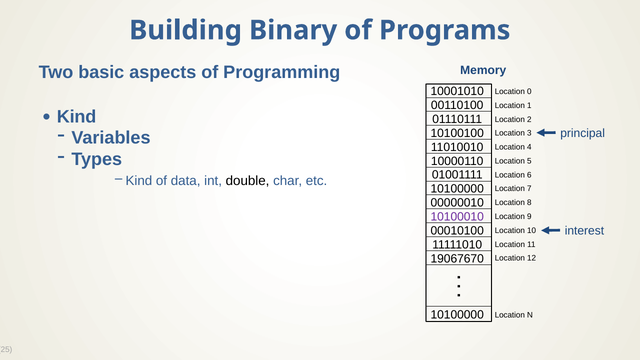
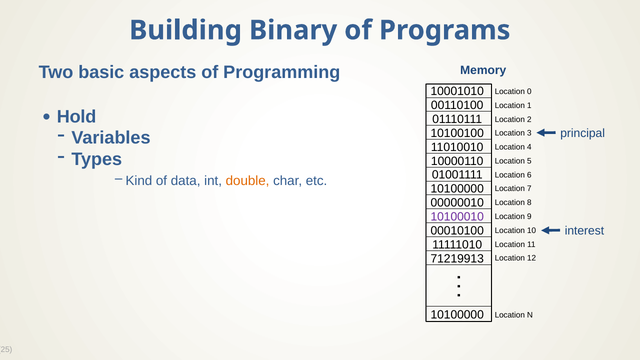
Kind at (77, 117): Kind -> Hold
double colour: black -> orange
19067670: 19067670 -> 71219913
